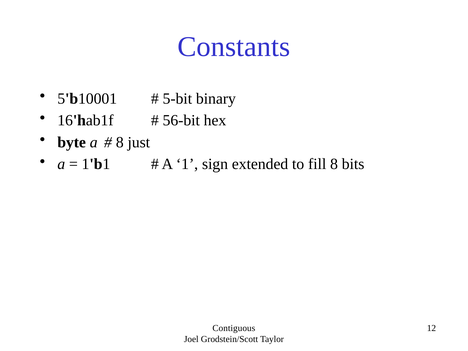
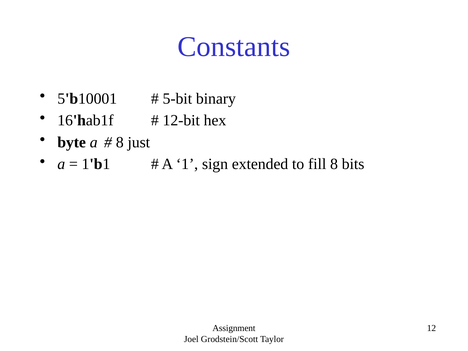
56-bit: 56-bit -> 12-bit
Contiguous: Contiguous -> Assignment
